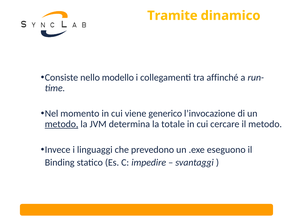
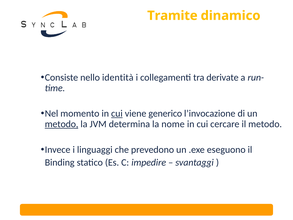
modello: modello -> identità
affinché: affinché -> derivate
cui at (117, 113) underline: none -> present
totale: totale -> nome
